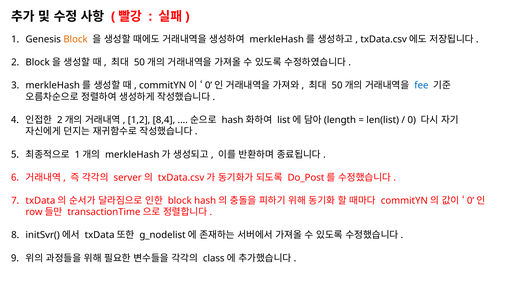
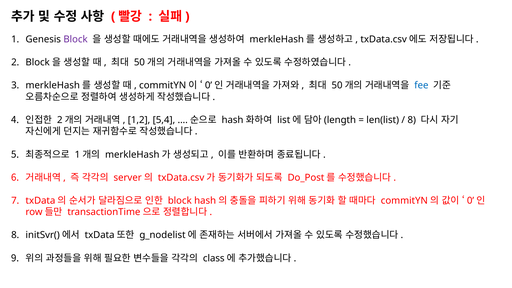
Block at (76, 39) colour: orange -> purple
8,4: 8,4 -> 5,4
0 at (412, 120): 0 -> 8
